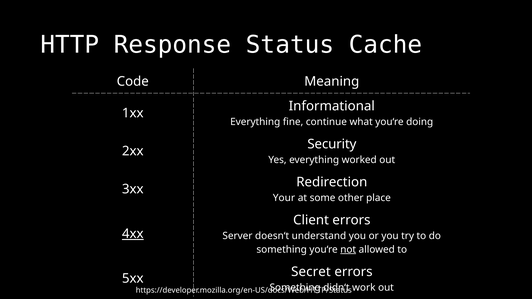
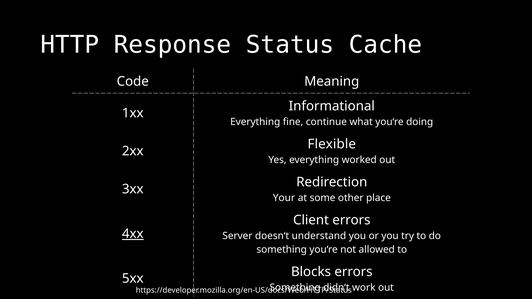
Security: Security -> Flexible
not underline: present -> none
Secret: Secret -> Blocks
